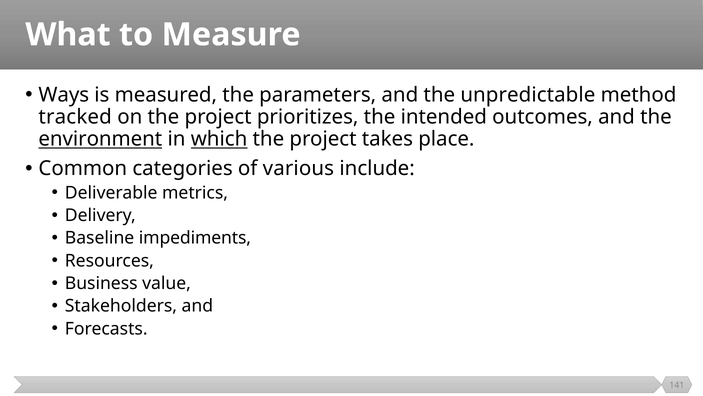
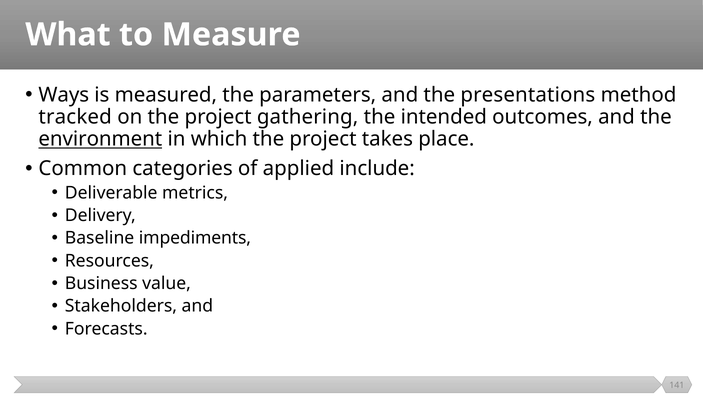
unpredictable: unpredictable -> presentations
prioritizes: prioritizes -> gathering
which underline: present -> none
various: various -> applied
